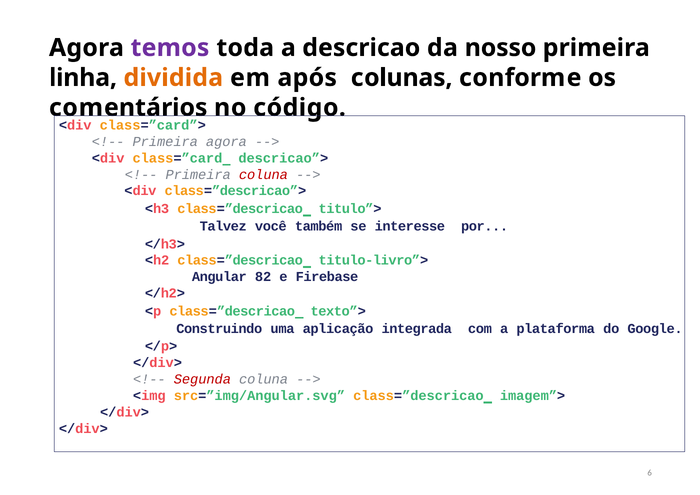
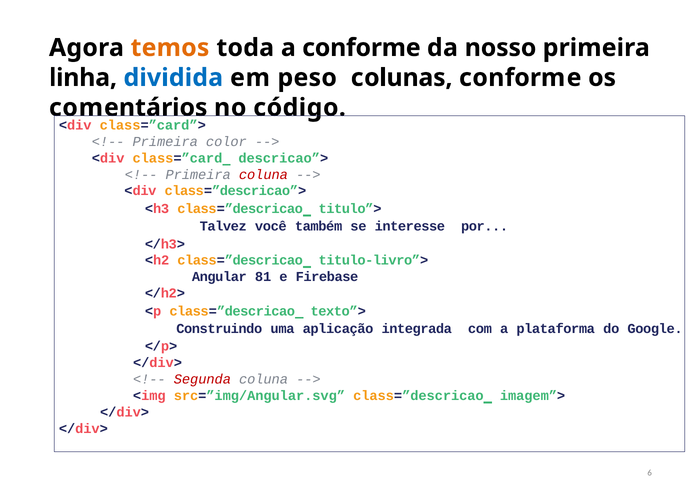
temos colour: purple -> orange
a descricao: descricao -> conforme
dividida colour: orange -> blue
após: após -> peso
Primeira agora: agora -> color
82: 82 -> 81
